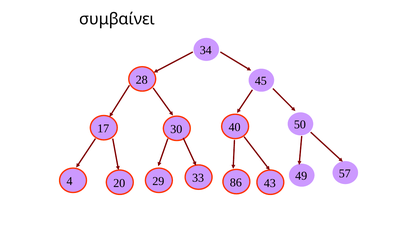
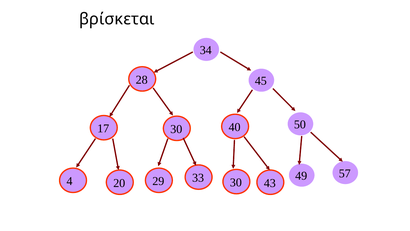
συμβαίνει: συμβαίνει -> βρίσκεται
29 86: 86 -> 30
